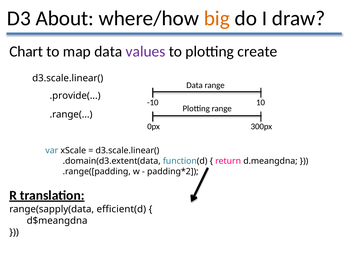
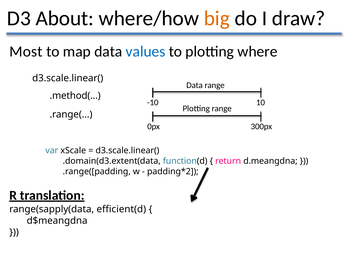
Chart: Chart -> Most
values colour: purple -> blue
create: create -> where
.provide(: .provide( -> .method(
